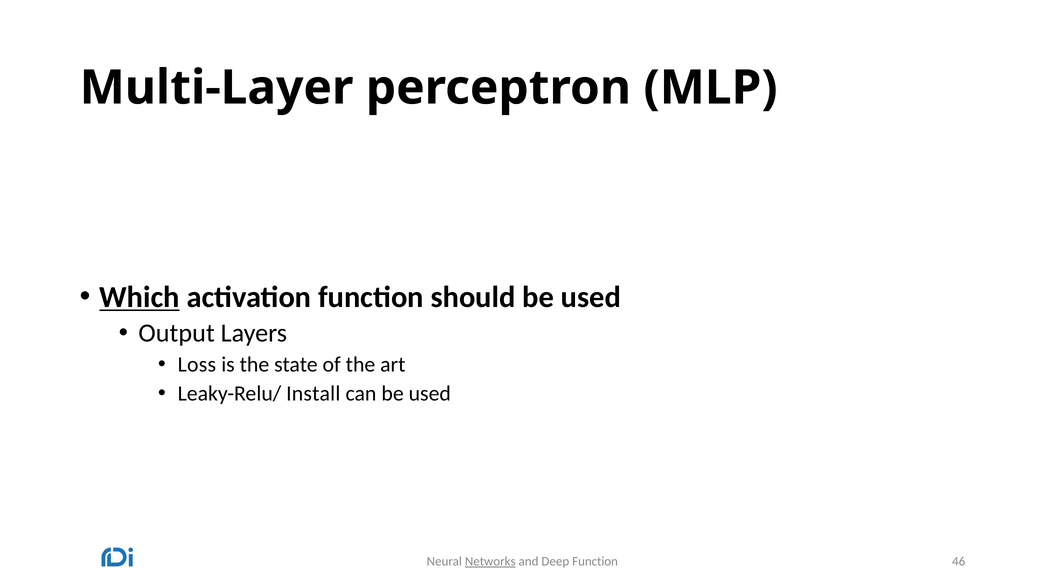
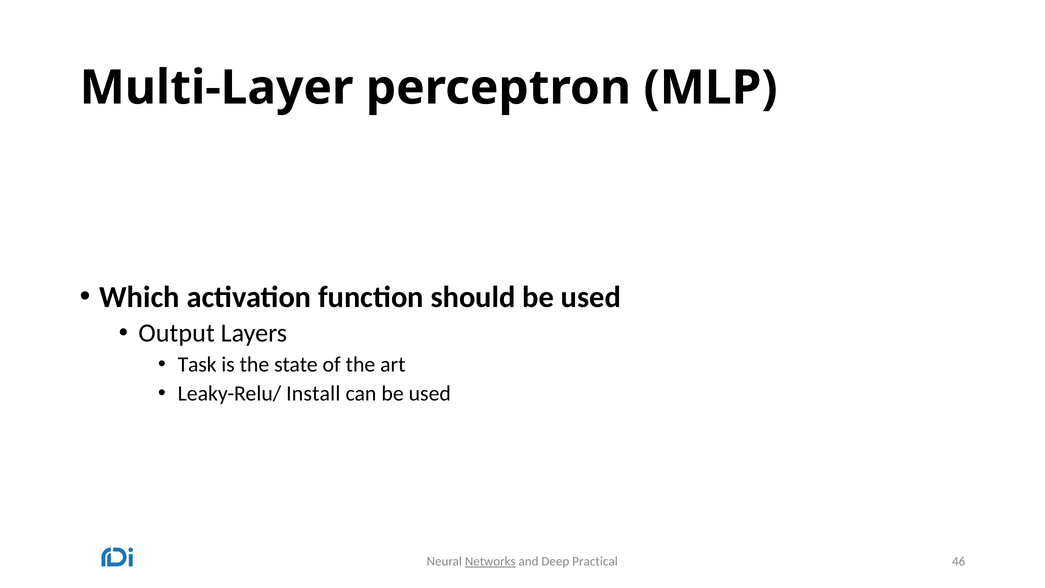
Which underline: present -> none
Loss: Loss -> Task
Deep Function: Function -> Practical
